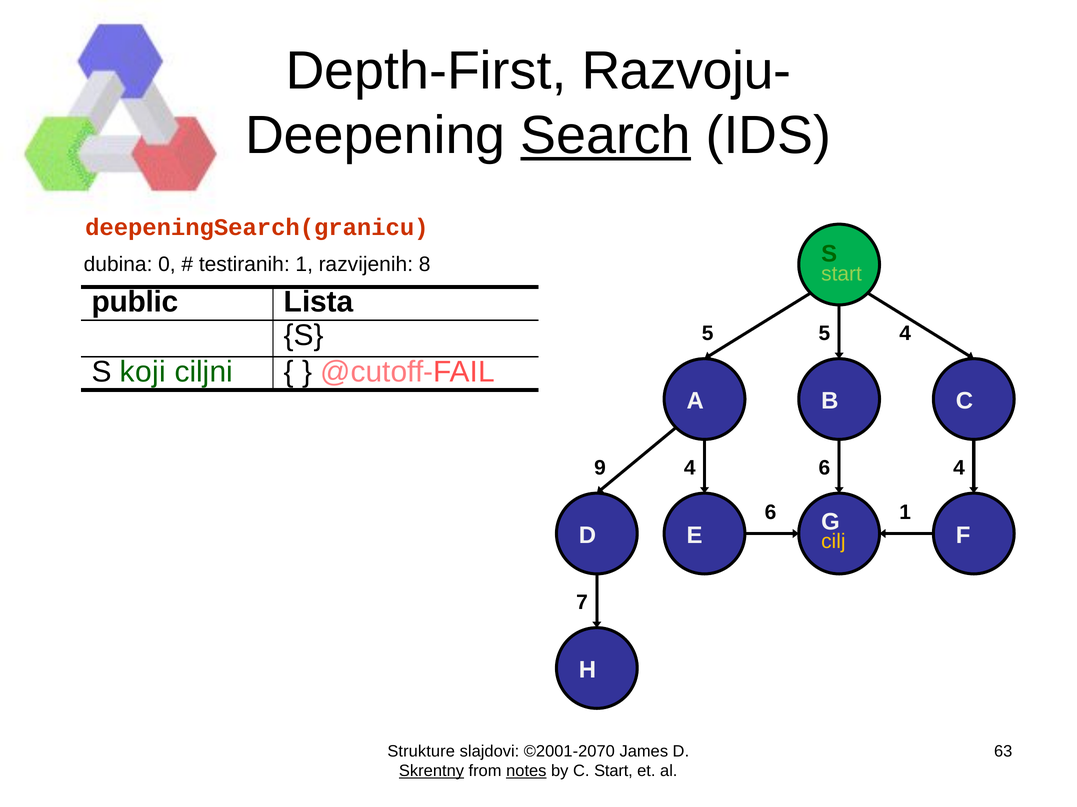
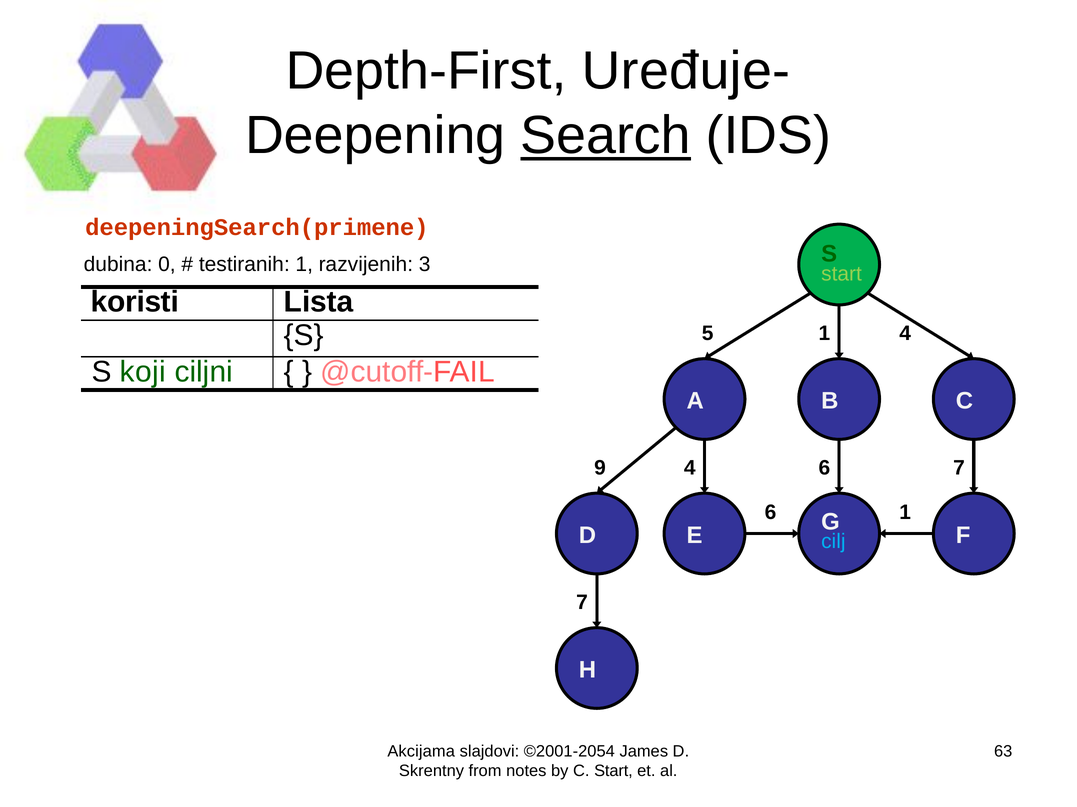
Razvoju-: Razvoju- -> Uređuje-
deepeningSearch(granicu: deepeningSearch(granicu -> deepeningSearch(primene
8: 8 -> 3
public: public -> koristi
5 5: 5 -> 1
4 at (959, 468): 4 -> 7
cilj colour: yellow -> light blue
Strukture: Strukture -> Akcijama
©2001-2070: ©2001-2070 -> ©2001-2054
Skrentny underline: present -> none
notes underline: present -> none
